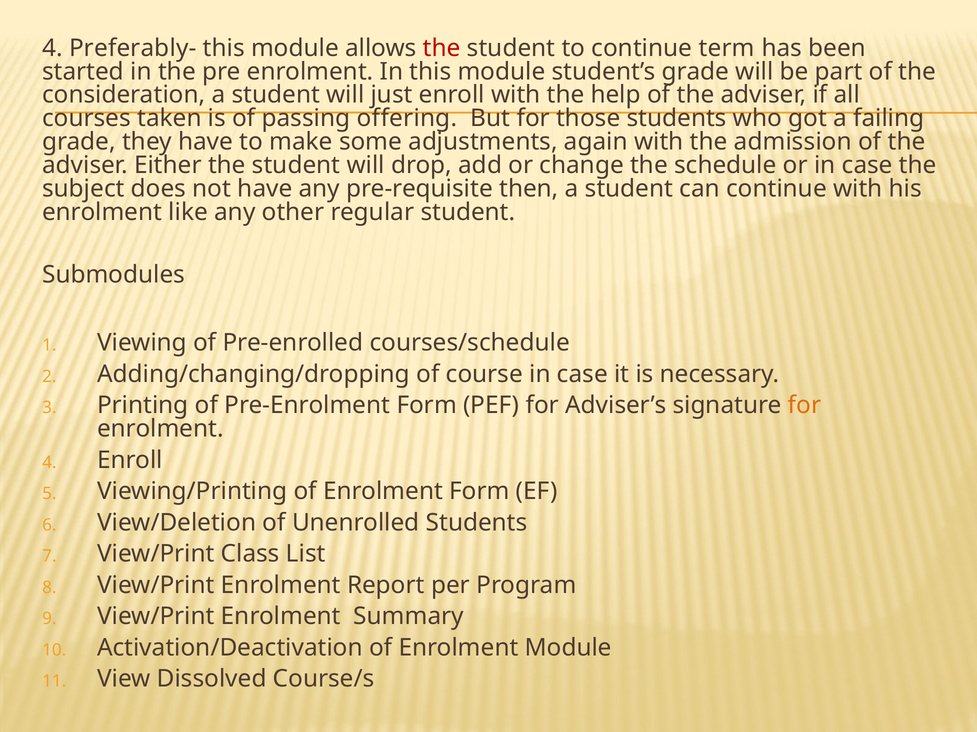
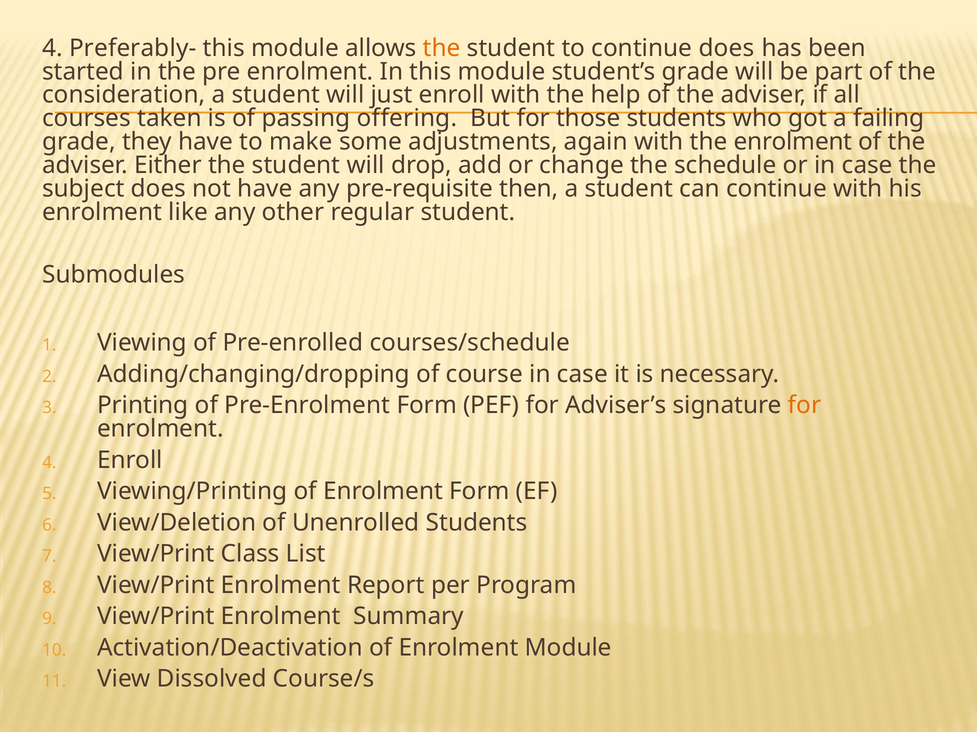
the at (442, 48) colour: red -> orange
continue term: term -> does
the admission: admission -> enrolment
